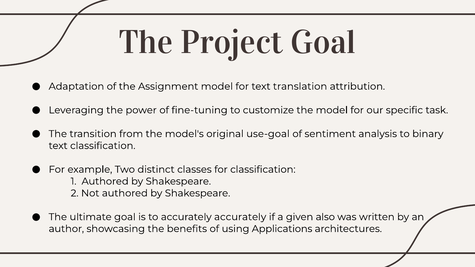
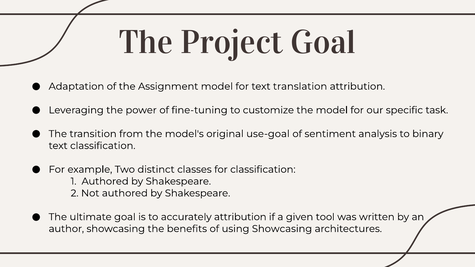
accurately accurately: accurately -> attribution
also: also -> tool
using Applications: Applications -> Showcasing
